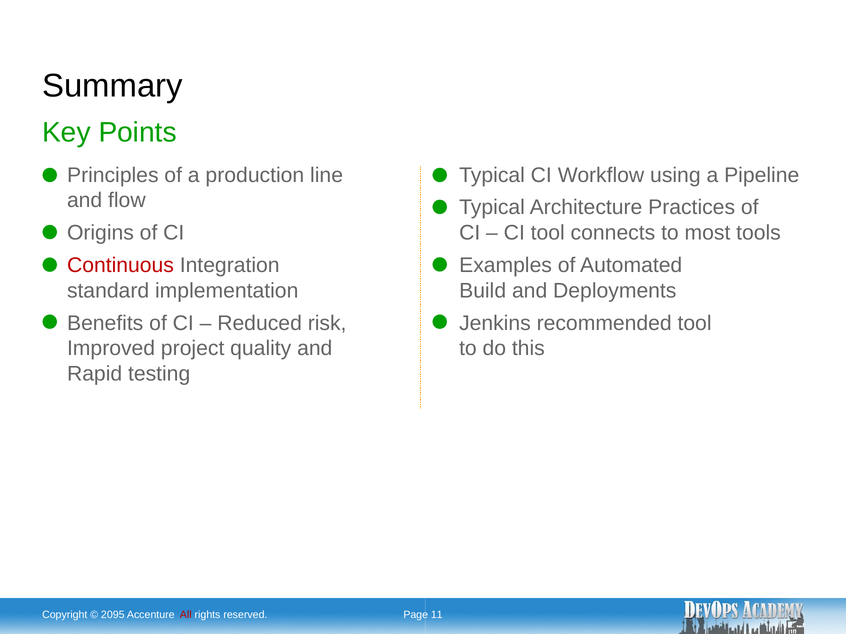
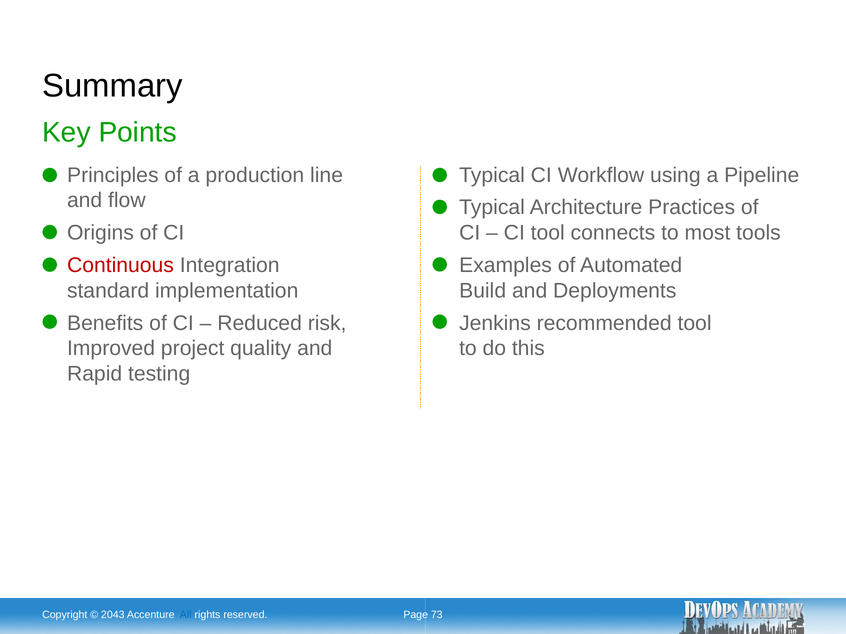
2095: 2095 -> 2043
All colour: red -> blue
11: 11 -> 73
